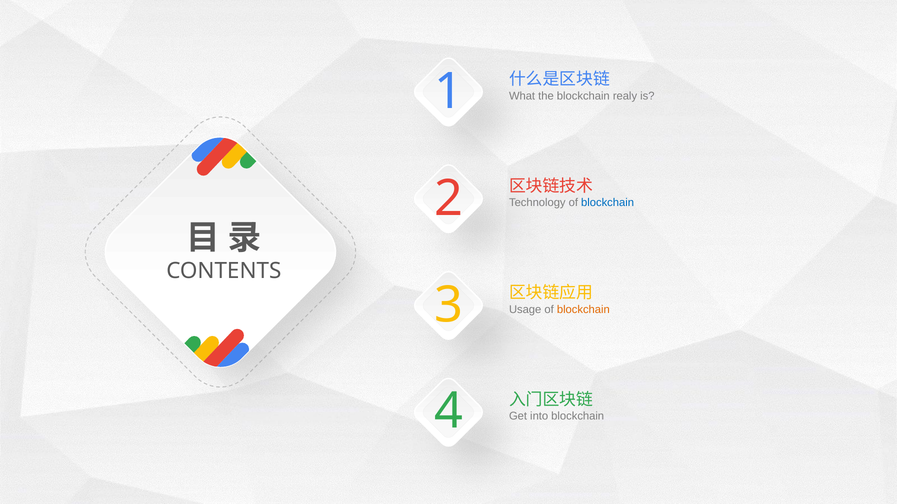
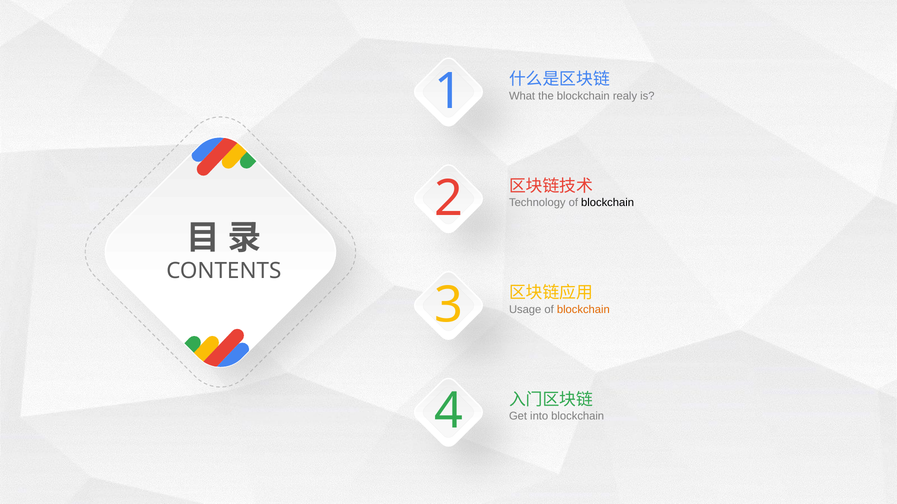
blockchain at (608, 203) colour: blue -> black
